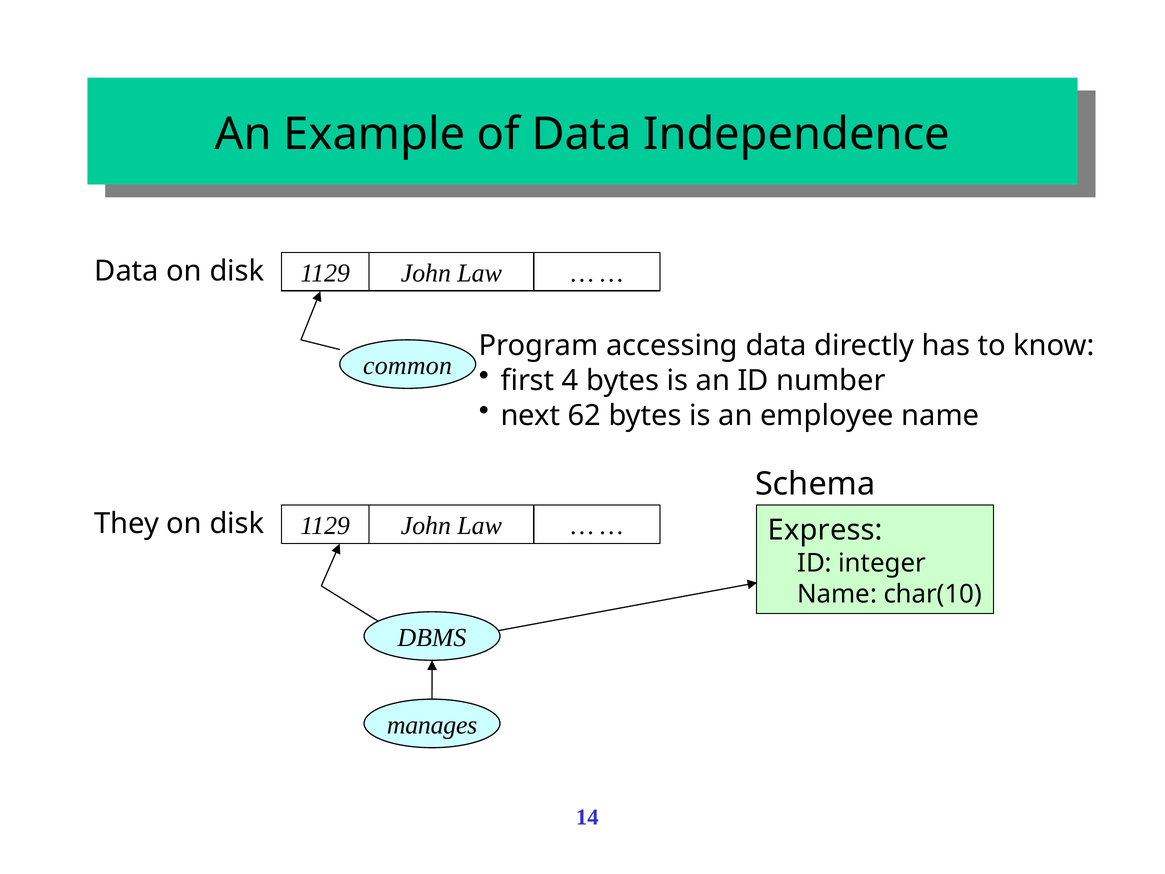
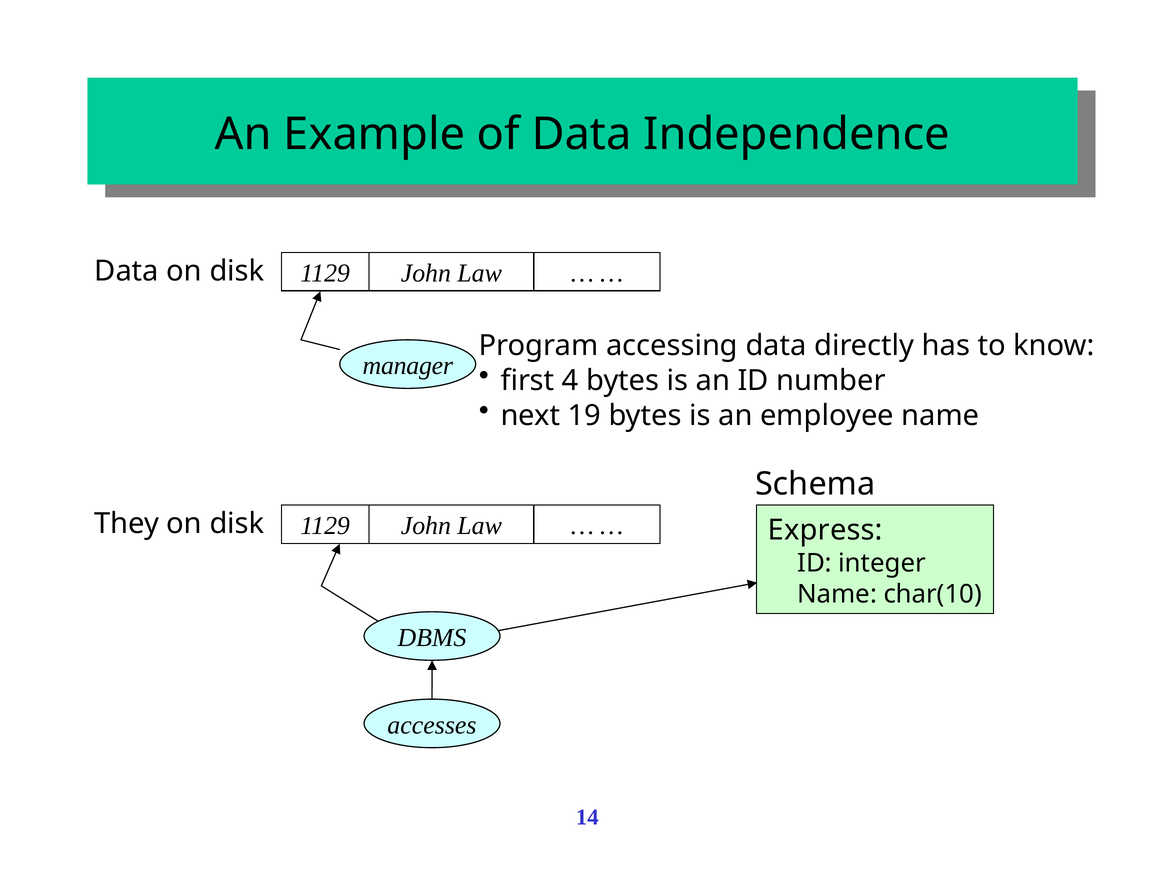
common: common -> manager
62: 62 -> 19
manages: manages -> accesses
